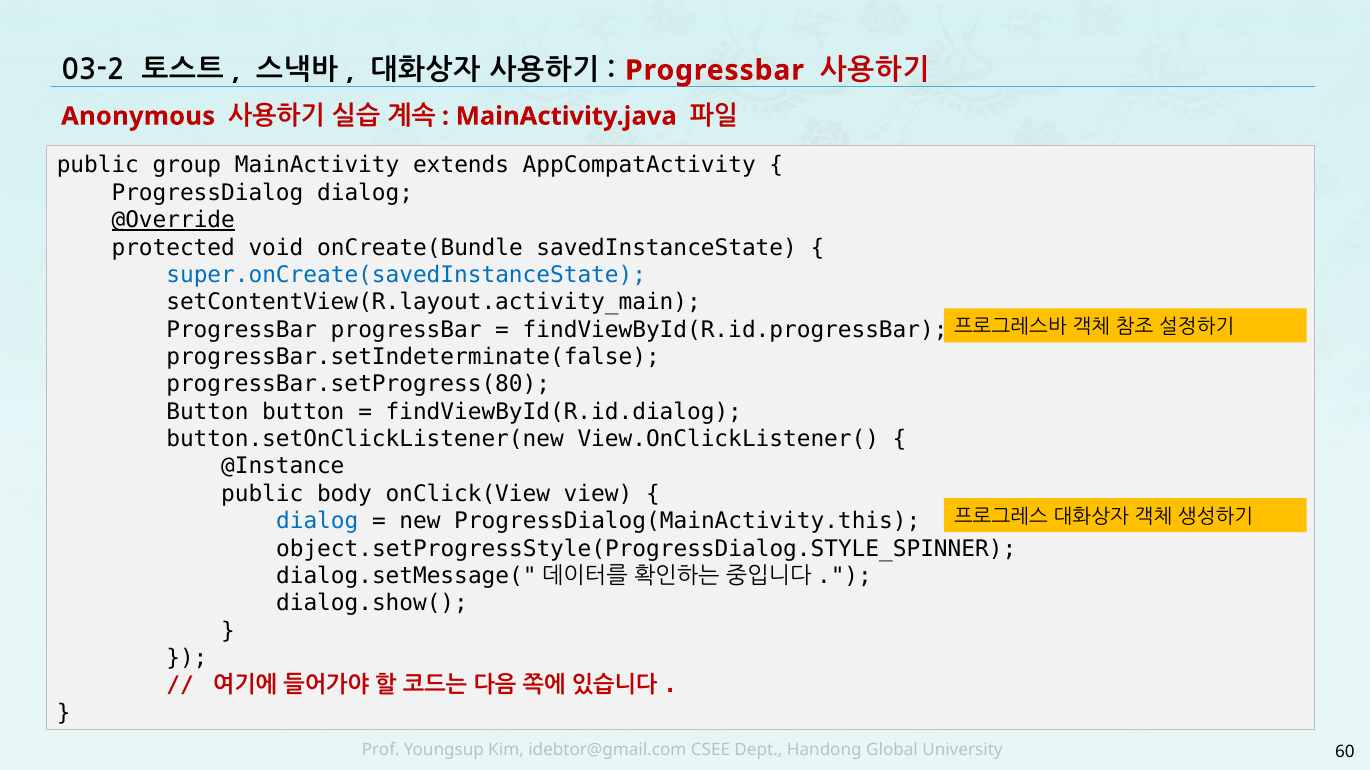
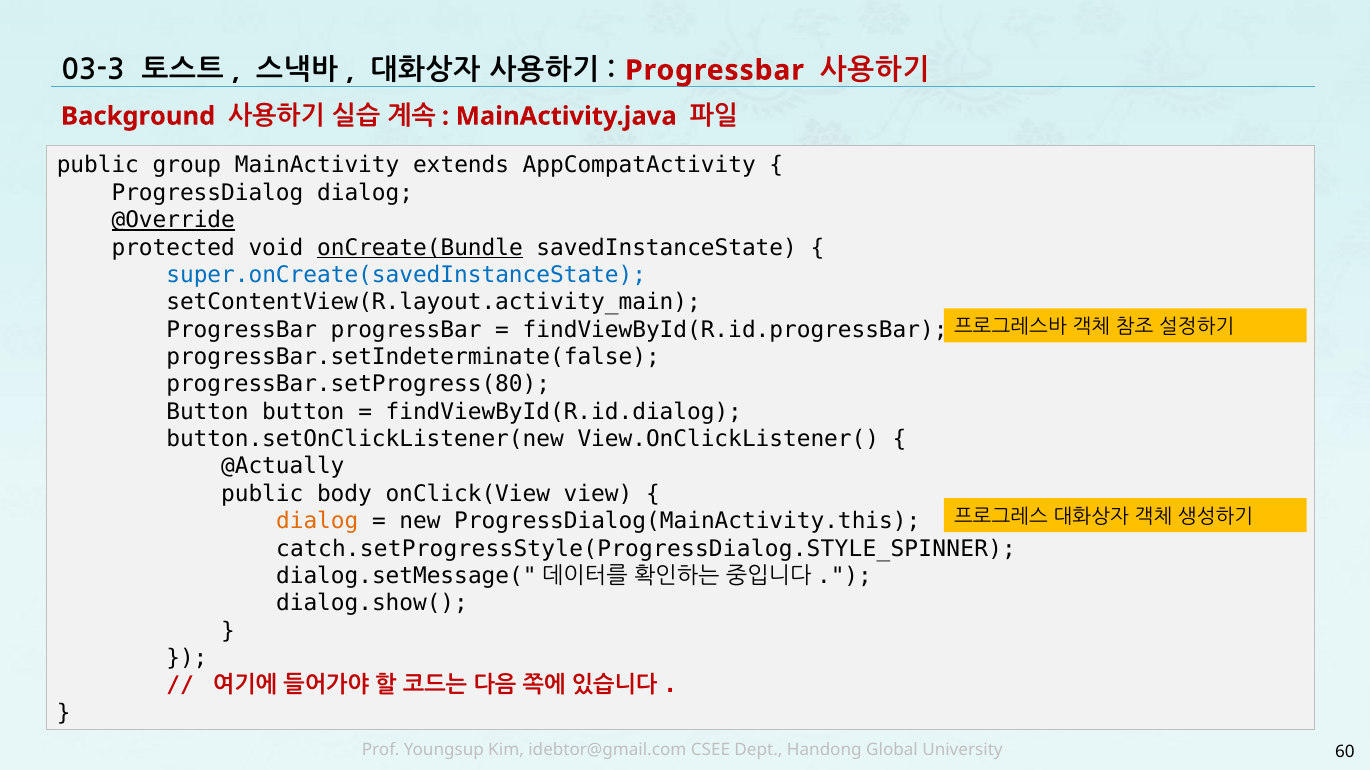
03-2: 03-2 -> 03-3
Anonymous: Anonymous -> Background
onCreate(Bundle underline: none -> present
@Instance: @Instance -> @Actually
dialog at (317, 522) colour: blue -> orange
object.setProgressStyle(ProgressDialog.STYLE_SPINNER: object.setProgressStyle(ProgressDialog.STYLE_SPINNER -> catch.setProgressStyle(ProgressDialog.STYLE_SPINNER
